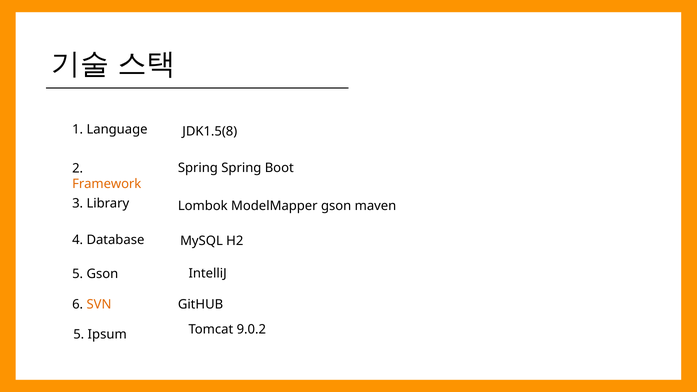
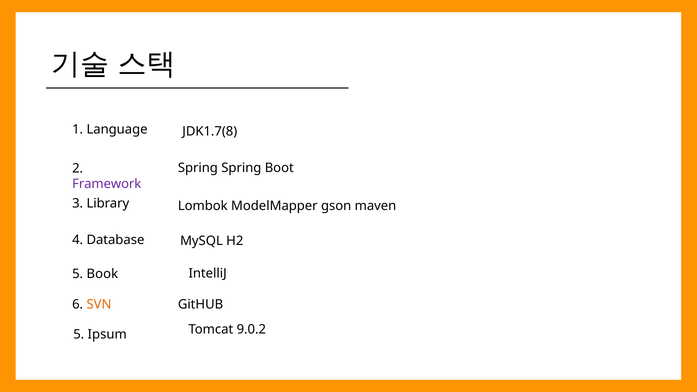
JDK1.5(8: JDK1.5(8 -> JDK1.7(8
Framework colour: orange -> purple
5 Gson: Gson -> Book
